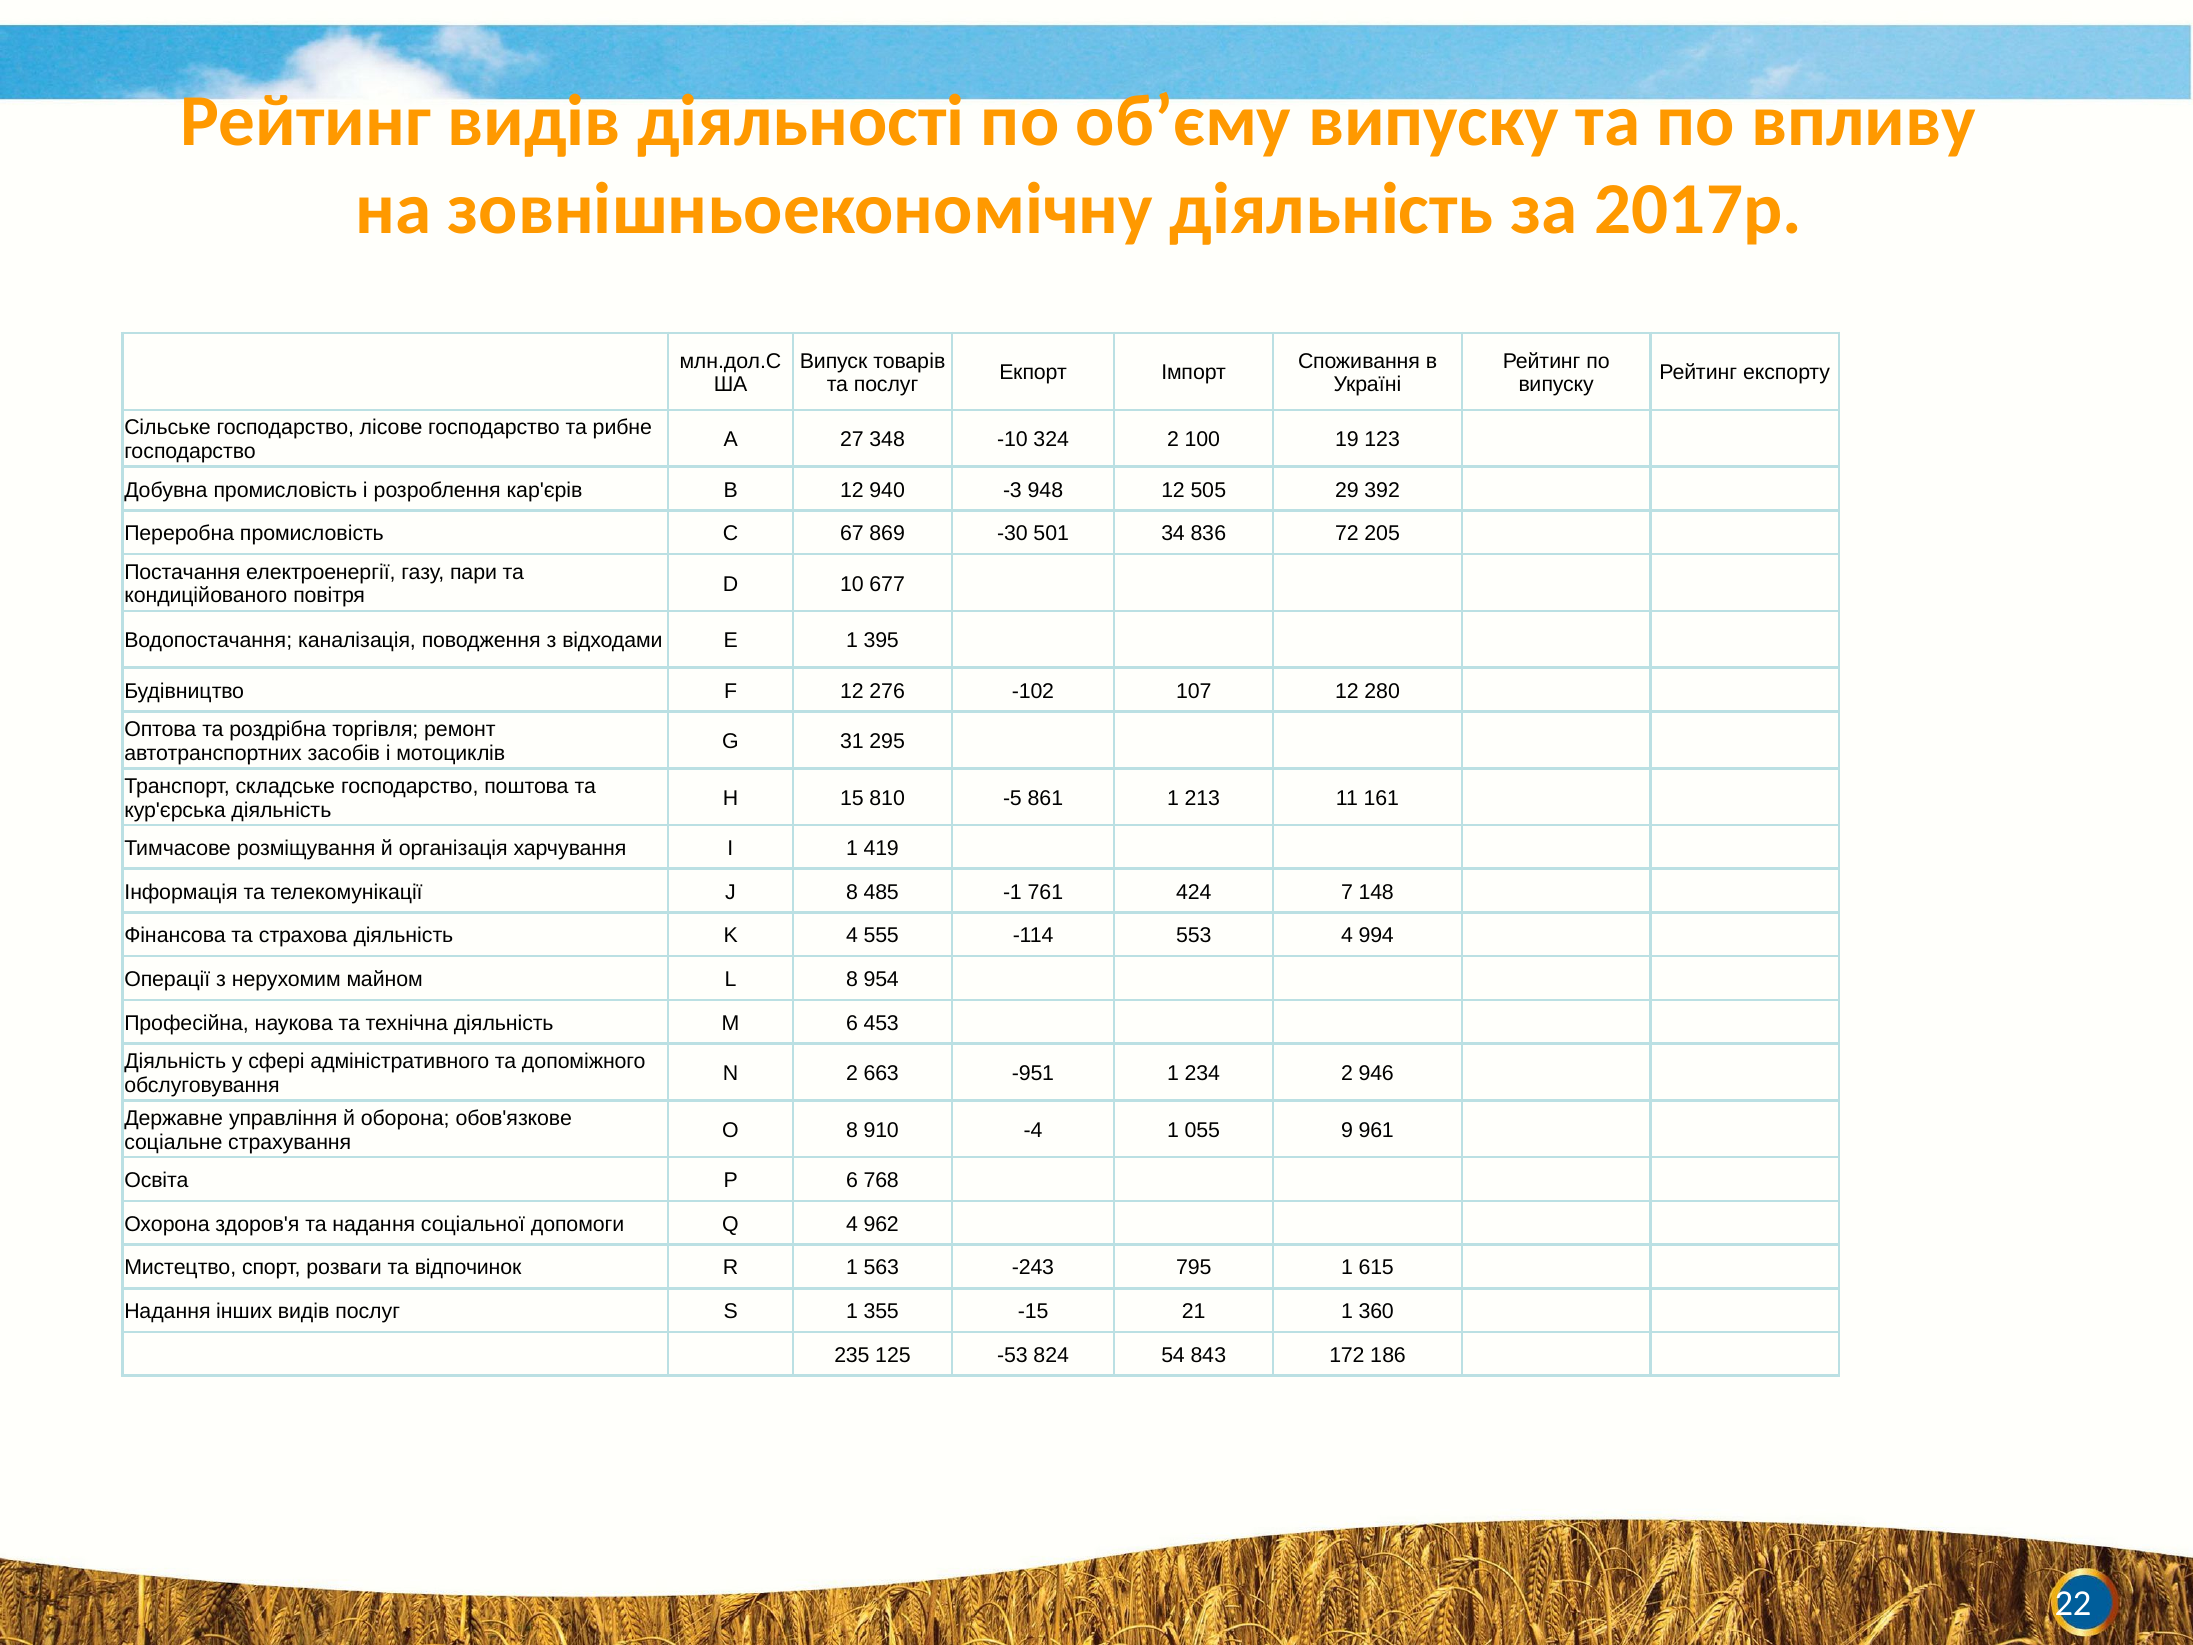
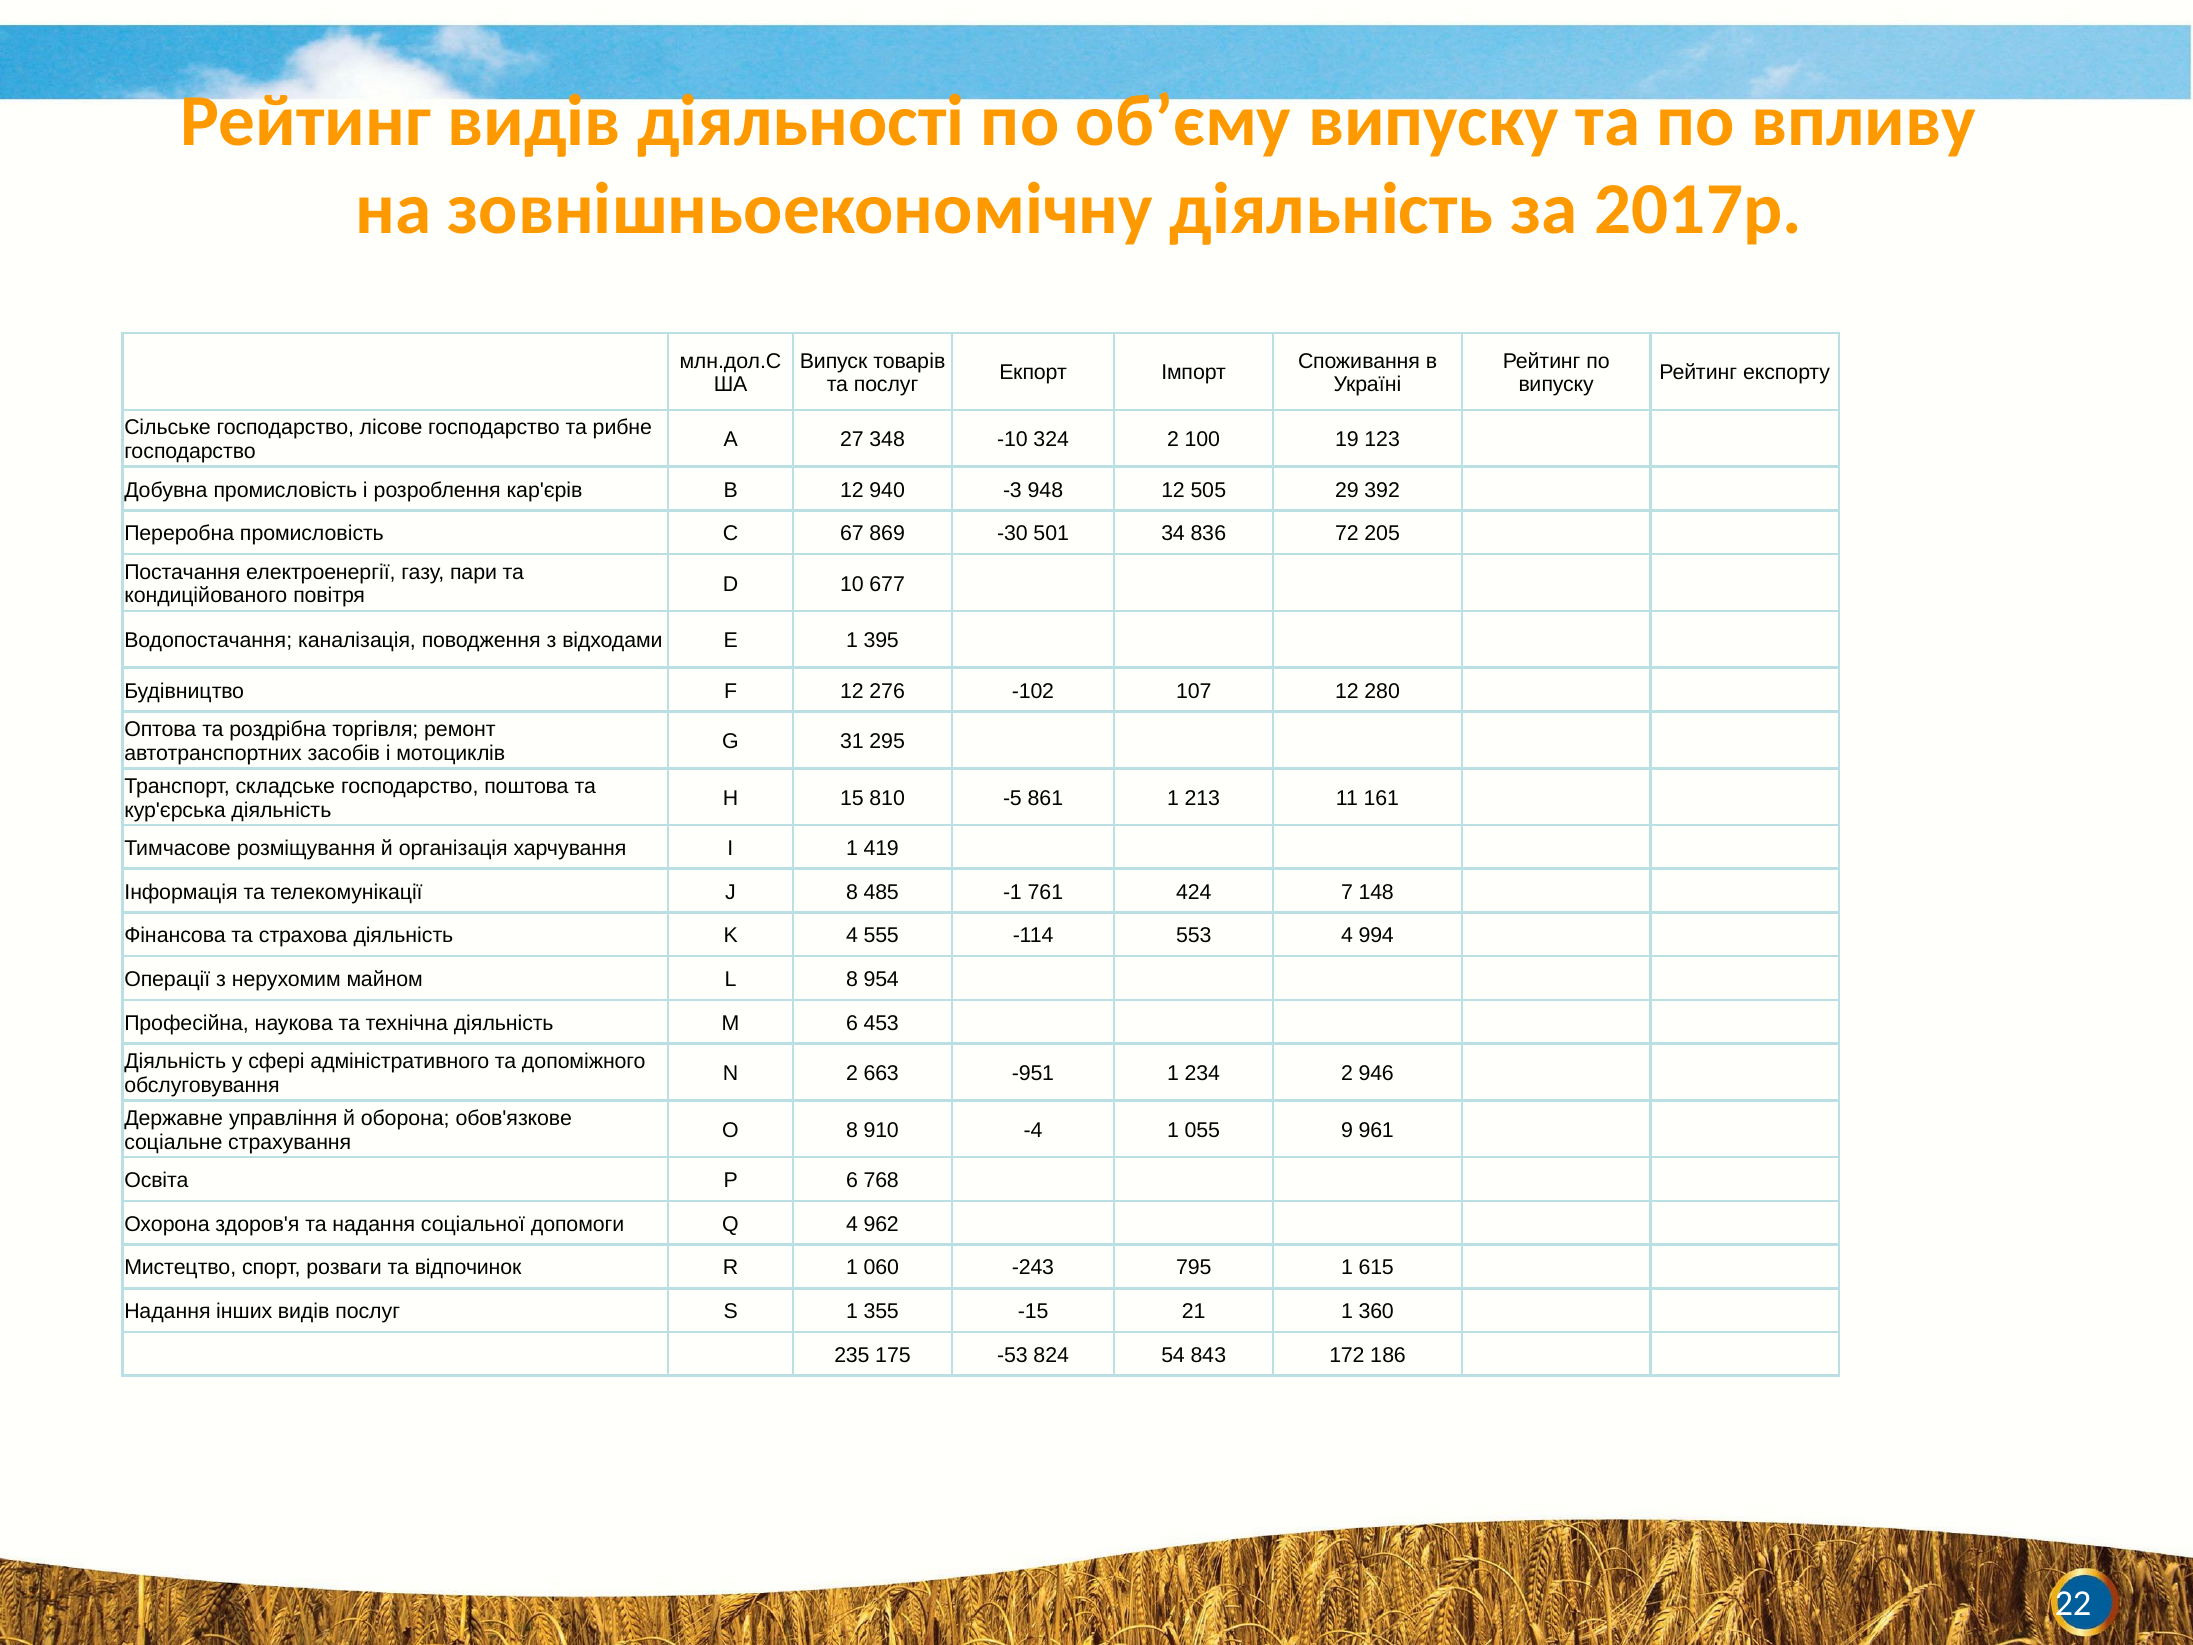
563: 563 -> 060
125: 125 -> 175
